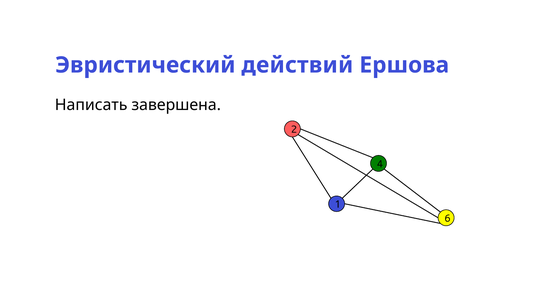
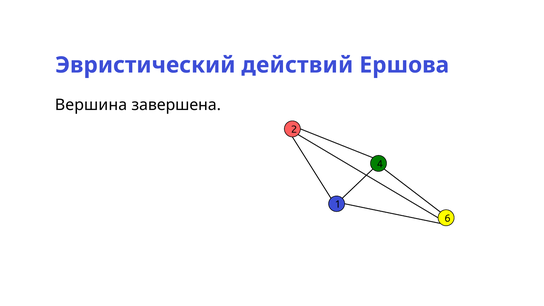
Написать: Написать -> Вершина
